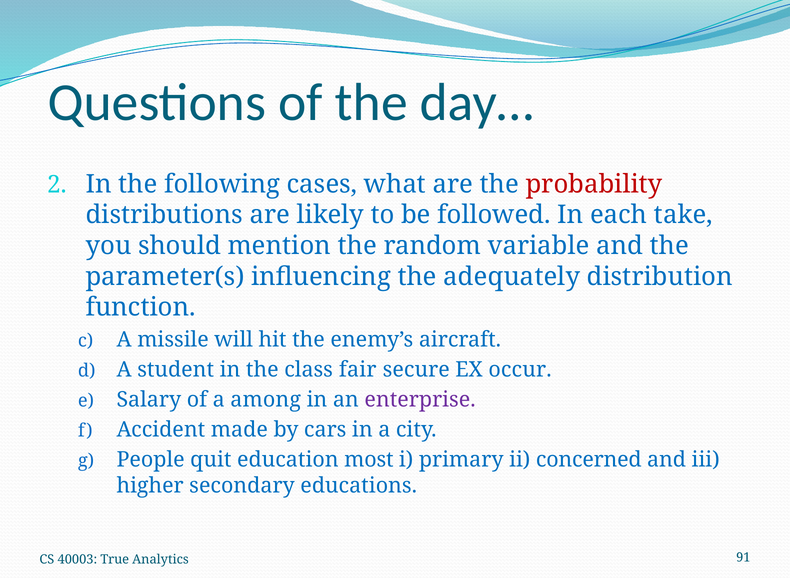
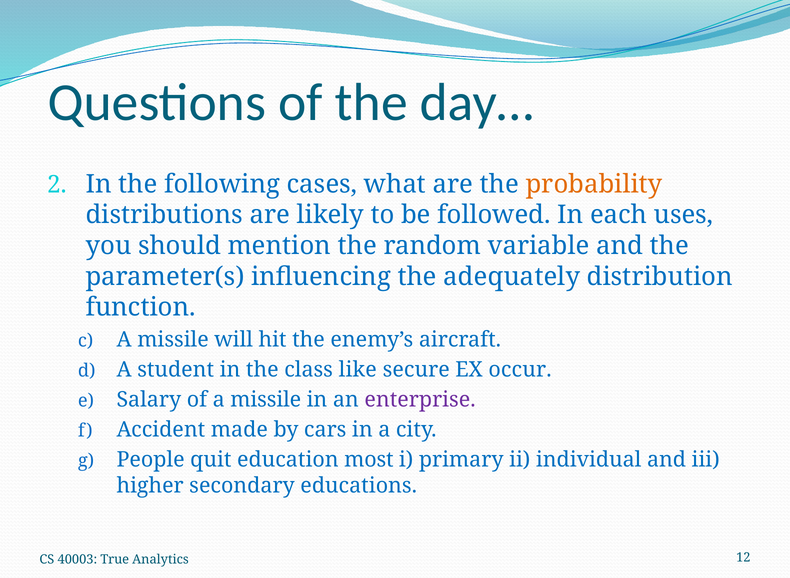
probability colour: red -> orange
take: take -> uses
fair: fair -> like
of a among: among -> missile
concerned: concerned -> individual
91: 91 -> 12
